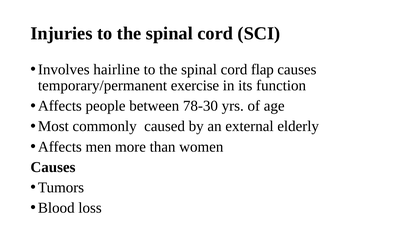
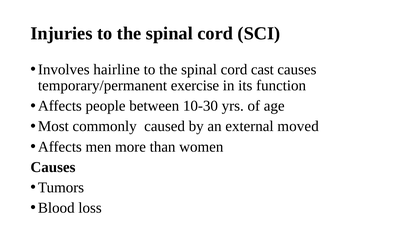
flap: flap -> cast
78-30: 78-30 -> 10-30
elderly: elderly -> moved
